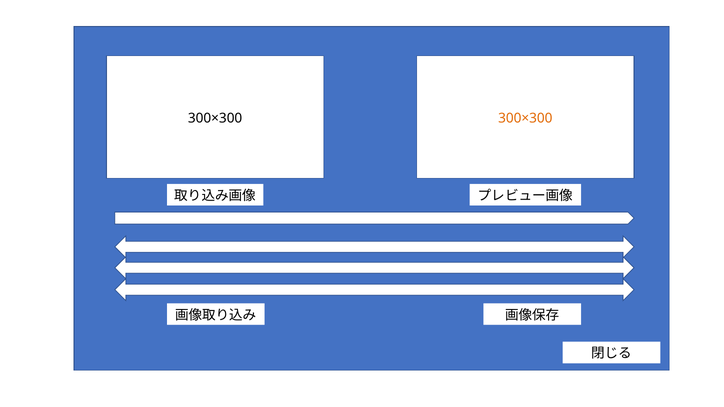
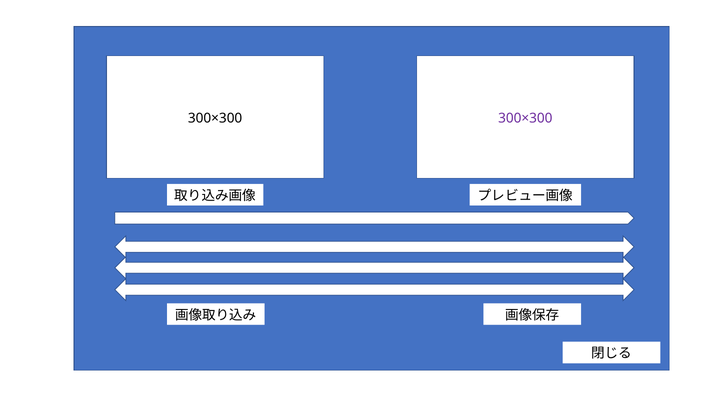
300×300 at (525, 118) colour: orange -> purple
